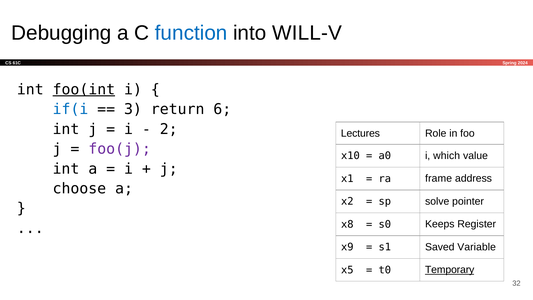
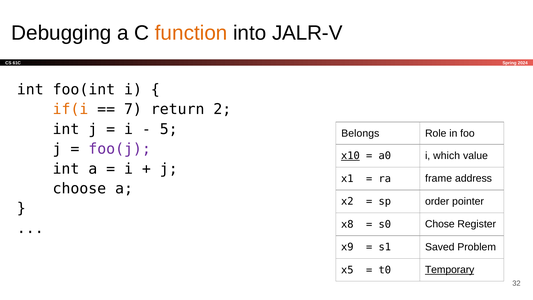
function colour: blue -> orange
WILL-V: WILL-V -> JALR-V
foo(int underline: present -> none
if(i colour: blue -> orange
3: 3 -> 7
6: 6 -> 2
2: 2 -> 5
Lectures: Lectures -> Belongs
x10 underline: none -> present
solve: solve -> order
Keeps: Keeps -> Chose
Variable: Variable -> Problem
